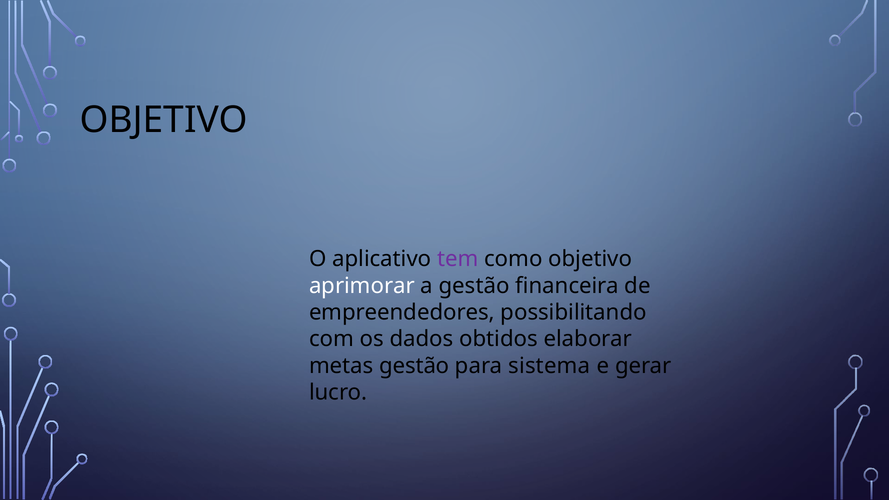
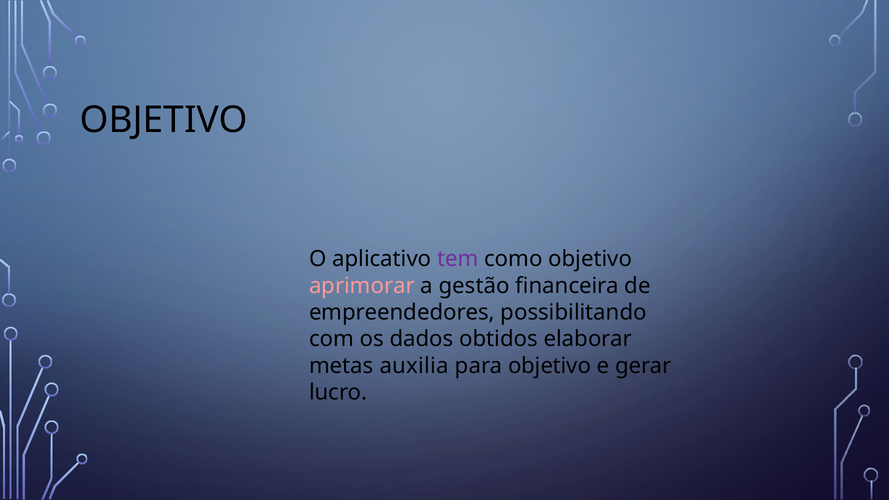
aprimorar colour: white -> pink
metas gestão: gestão -> auxilia
para sistema: sistema -> objetivo
